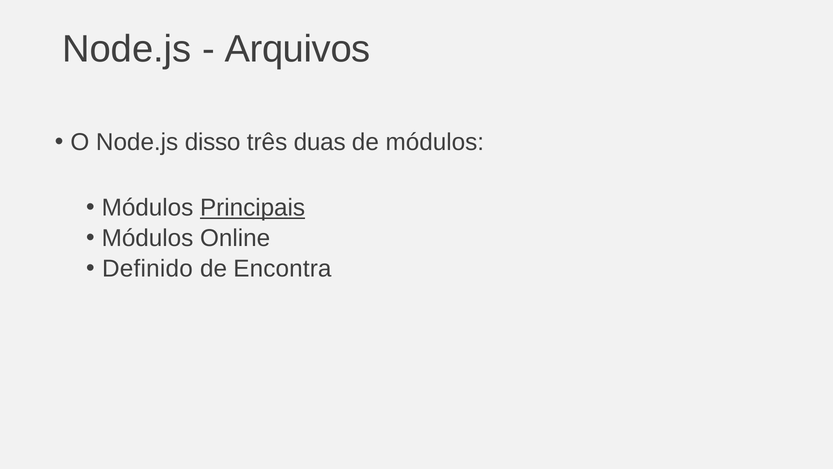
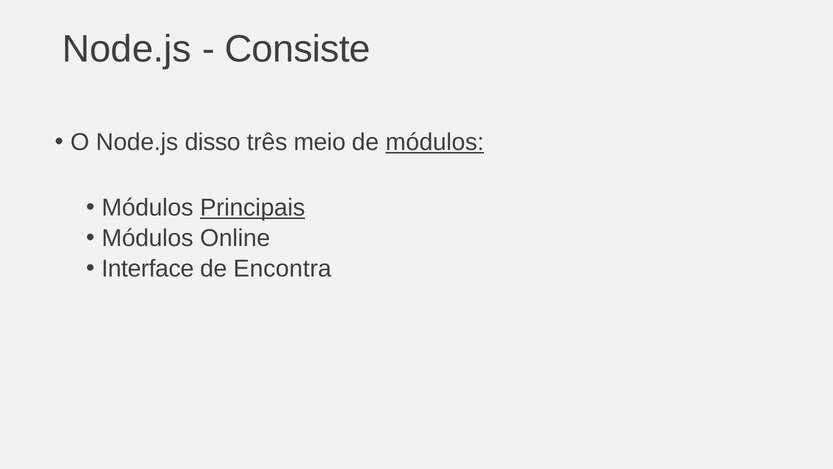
Arquivos: Arquivos -> Consiste
duas: duas -> meio
módulos at (435, 142) underline: none -> present
Definido: Definido -> Interface
